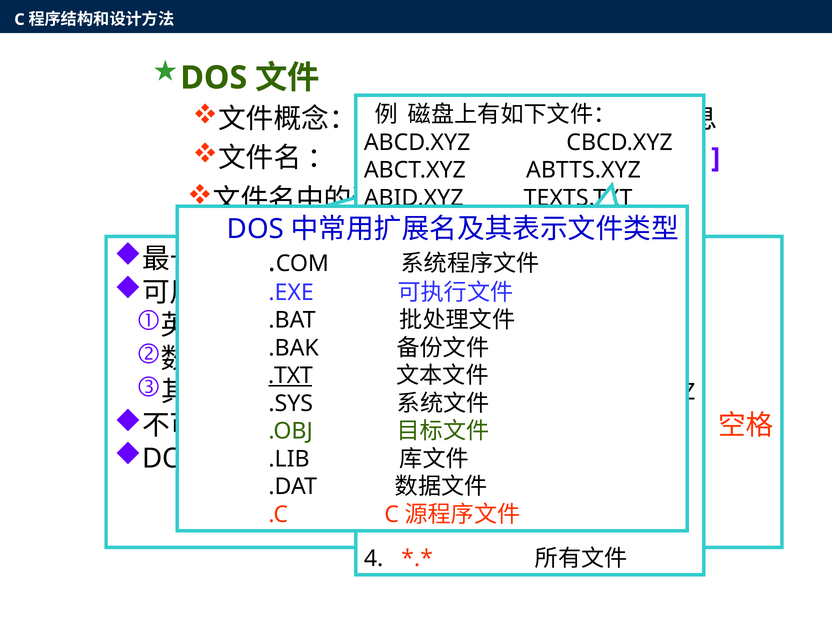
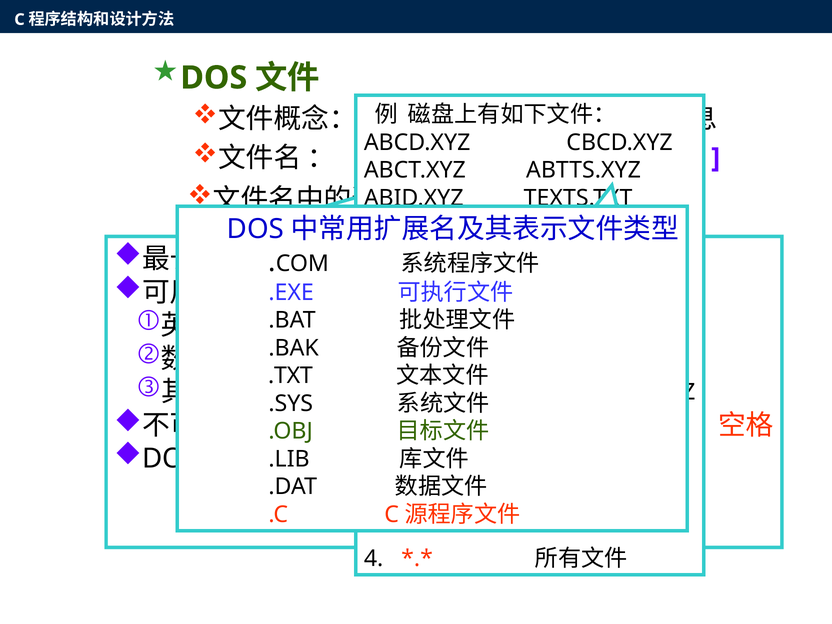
.TXT underline: present -> none
